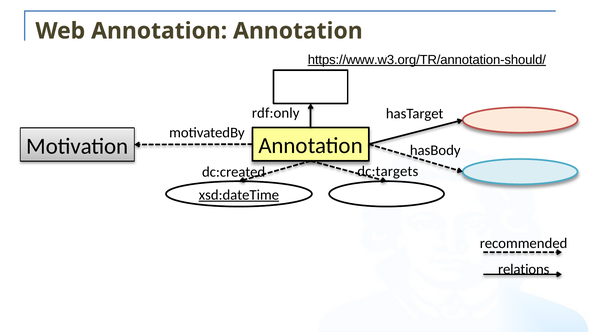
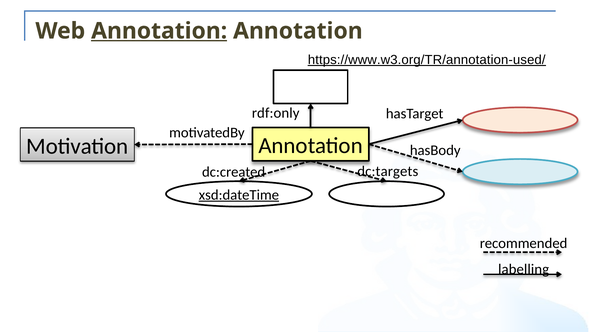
Annotation at (159, 31) underline: none -> present
https://www.w3.org/TR/annotation-should/: https://www.w3.org/TR/annotation-should/ -> https://www.w3.org/TR/annotation-used/
relations: relations -> labelling
